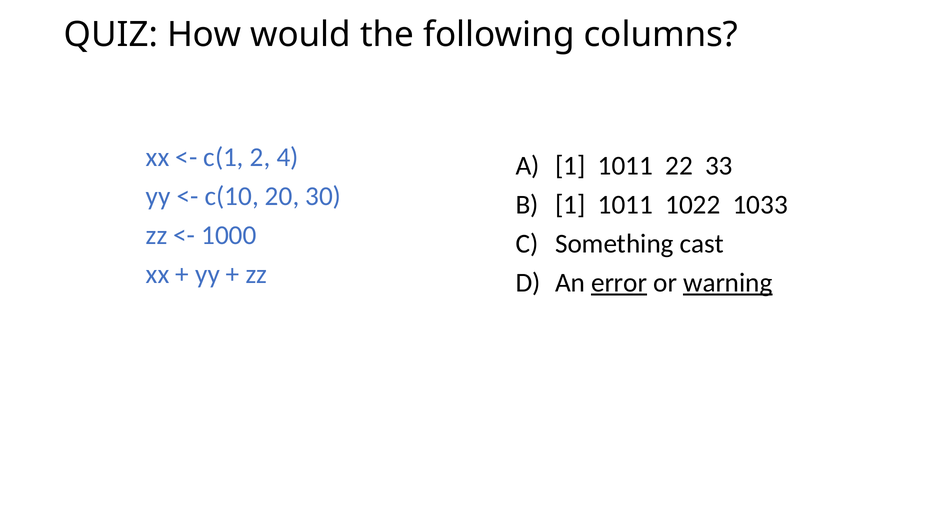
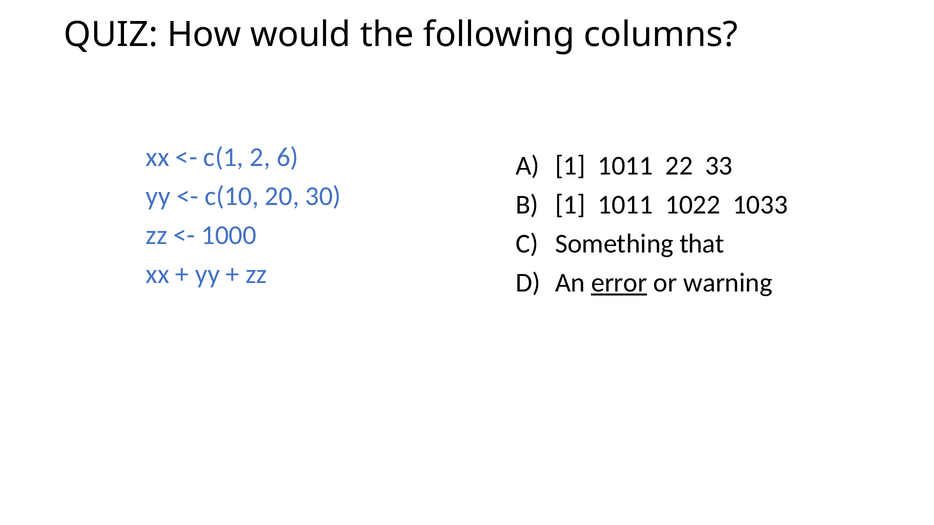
4: 4 -> 6
cast: cast -> that
warning underline: present -> none
